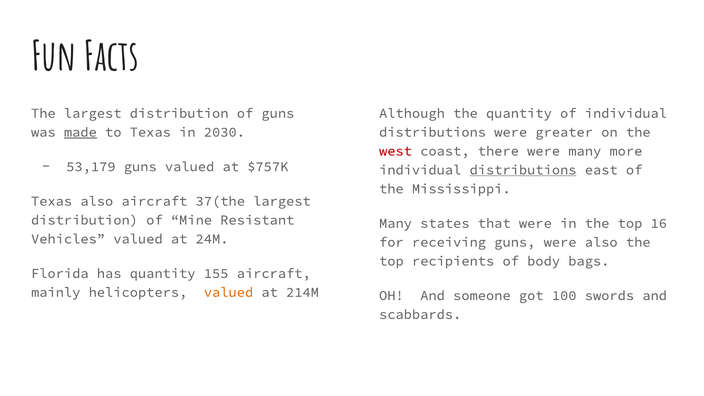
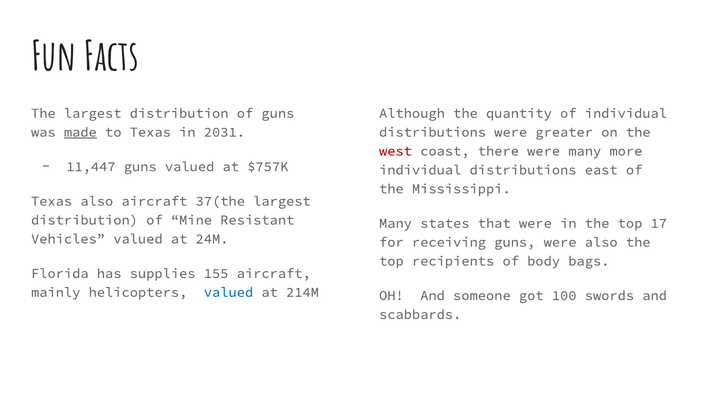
2030: 2030 -> 2031
53,179: 53,179 -> 11,447
distributions at (523, 170) underline: present -> none
16: 16 -> 17
has quantity: quantity -> supplies
valued at (228, 292) colour: orange -> blue
